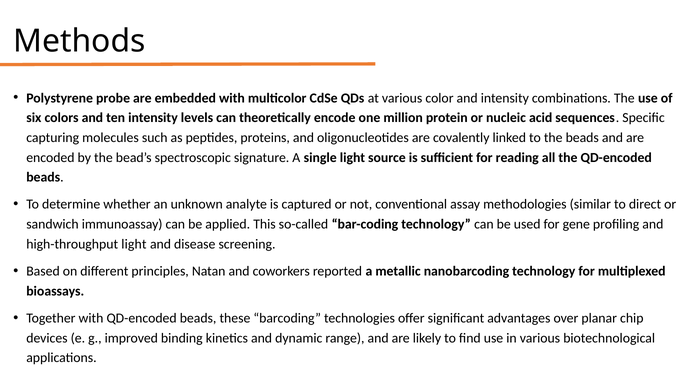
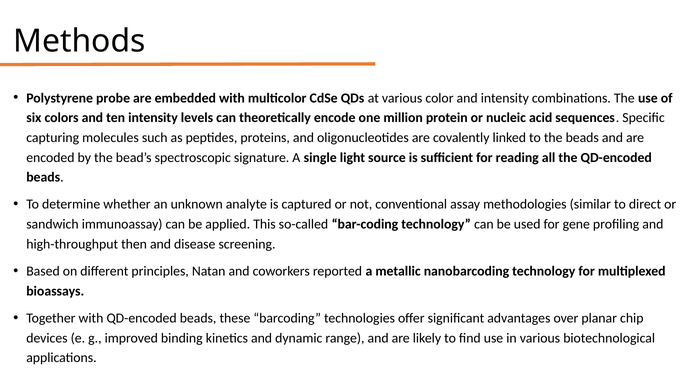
high-throughput light: light -> then
